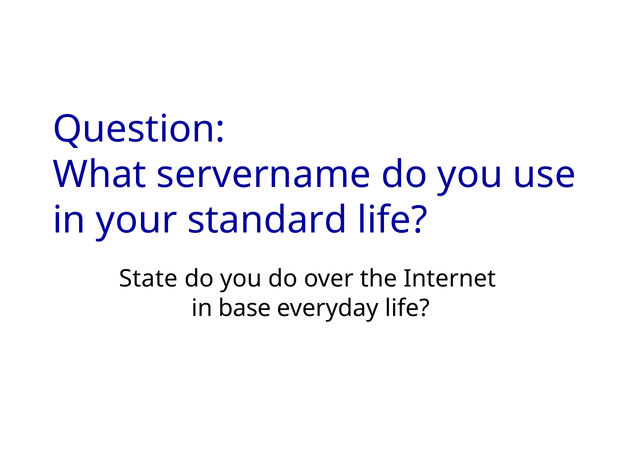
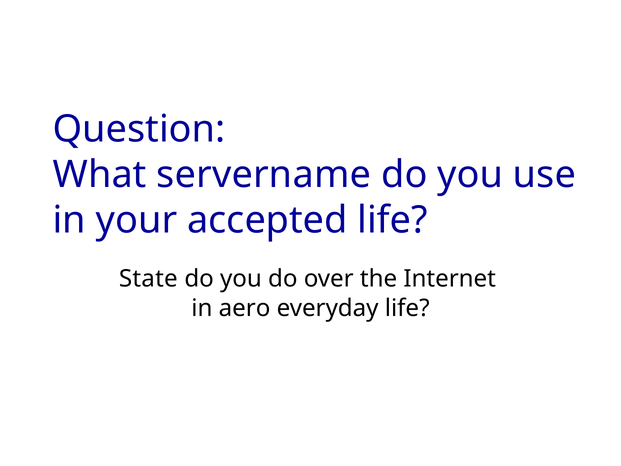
standard: standard -> accepted
base: base -> aero
